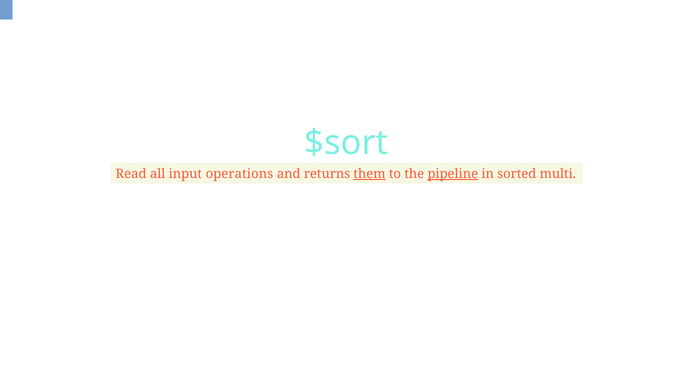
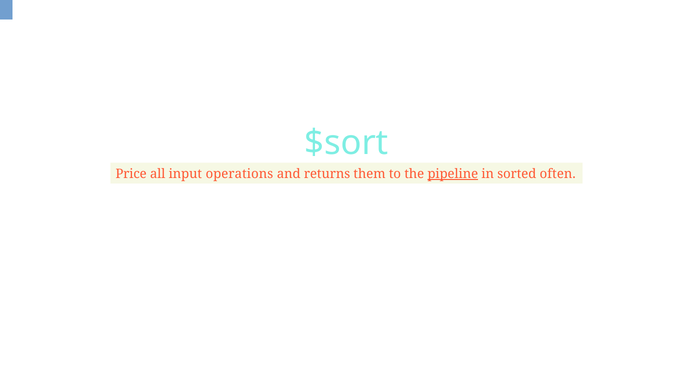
Read: Read -> Price
them underline: present -> none
multi: multi -> often
